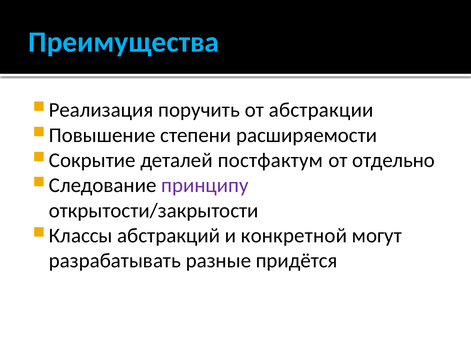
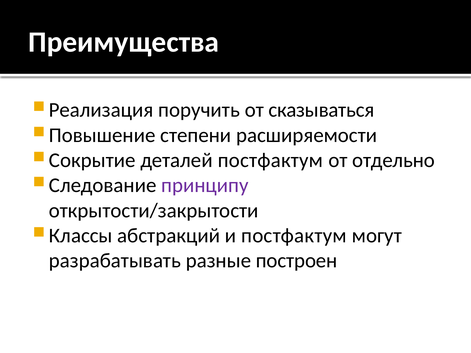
Преимущества colour: light blue -> white
абстракции: абстракции -> сказываться
и конкретной: конкретной -> постфактум
придётся: придётся -> построен
